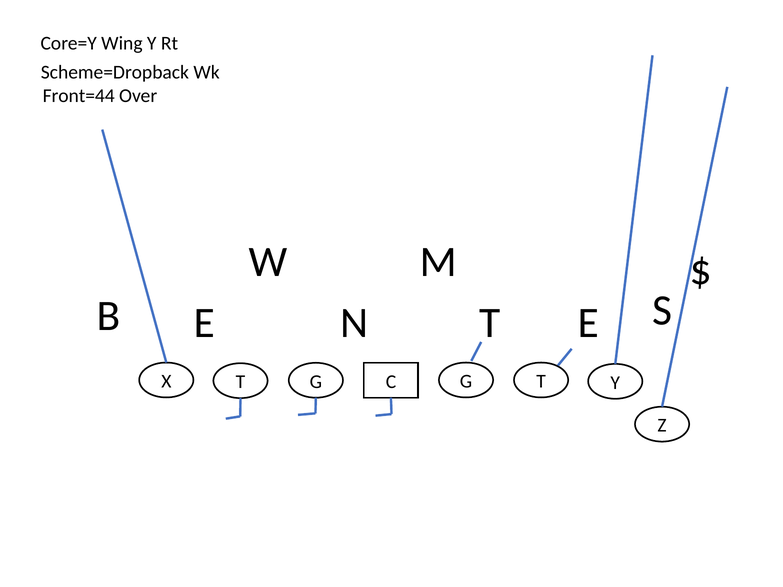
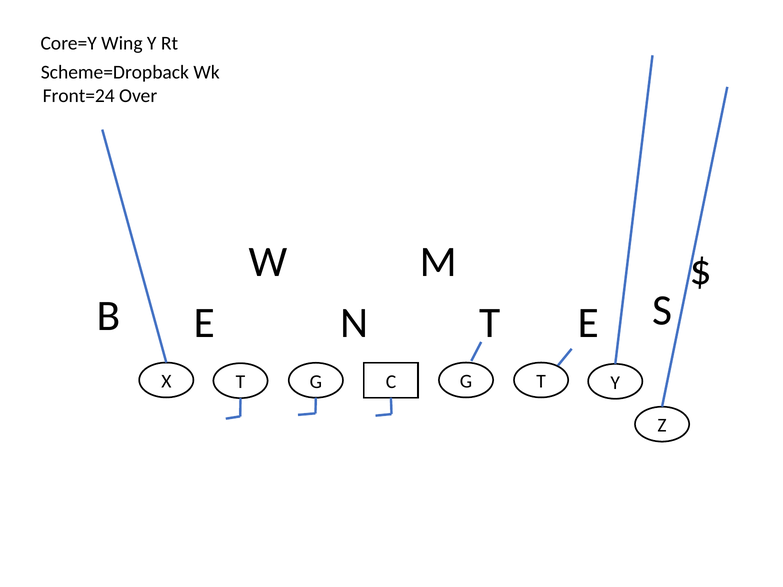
Front=44: Front=44 -> Front=24
